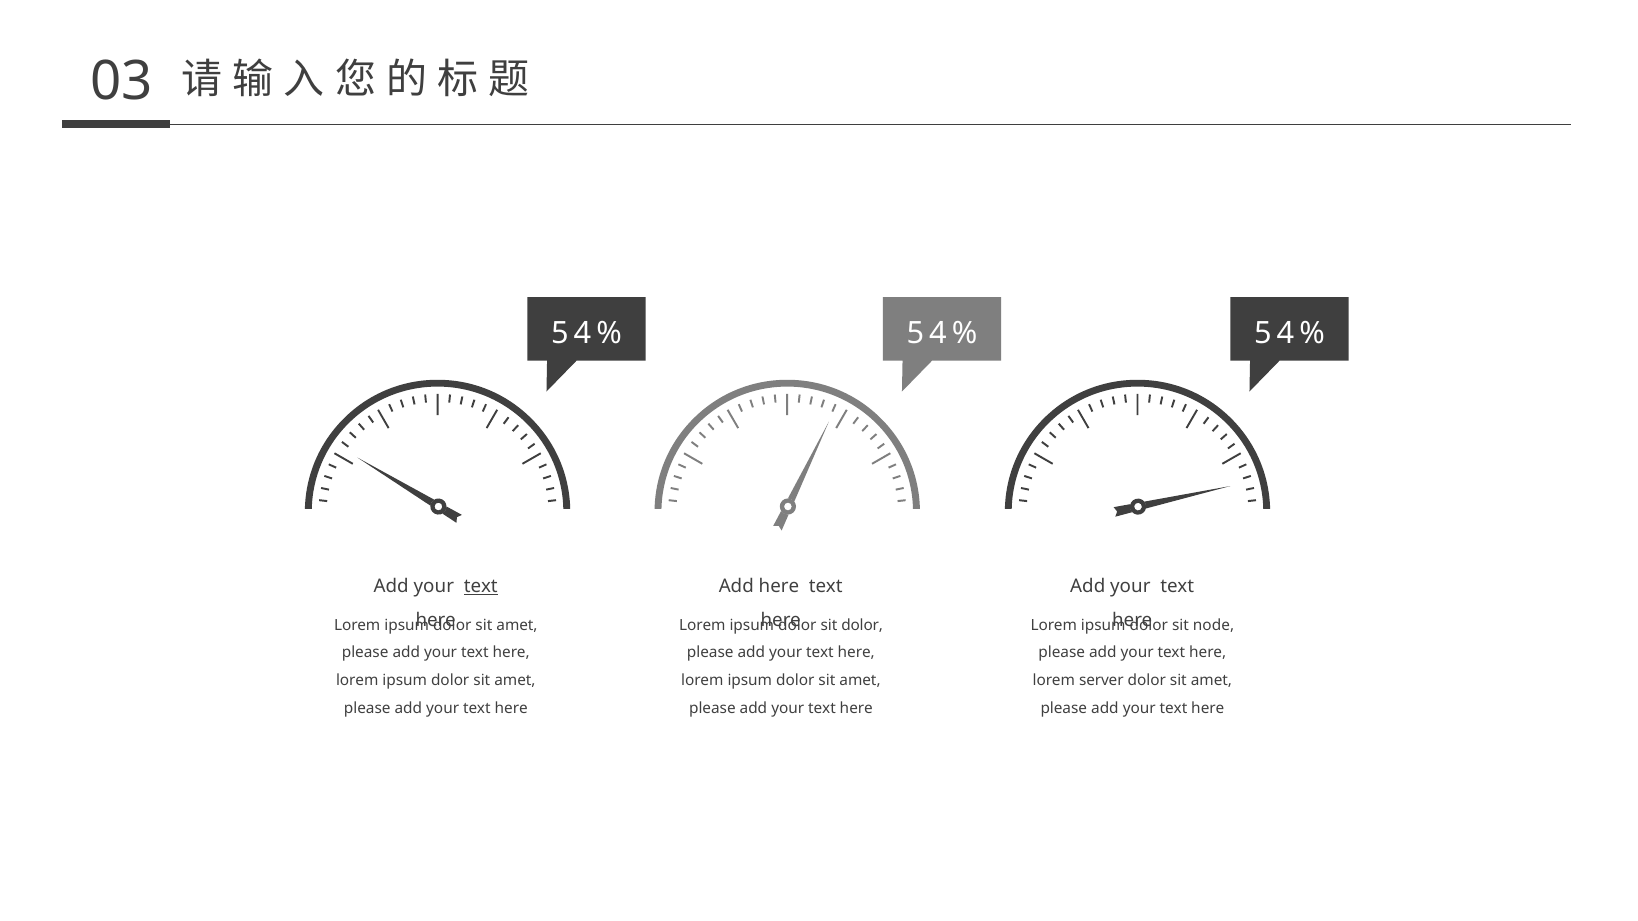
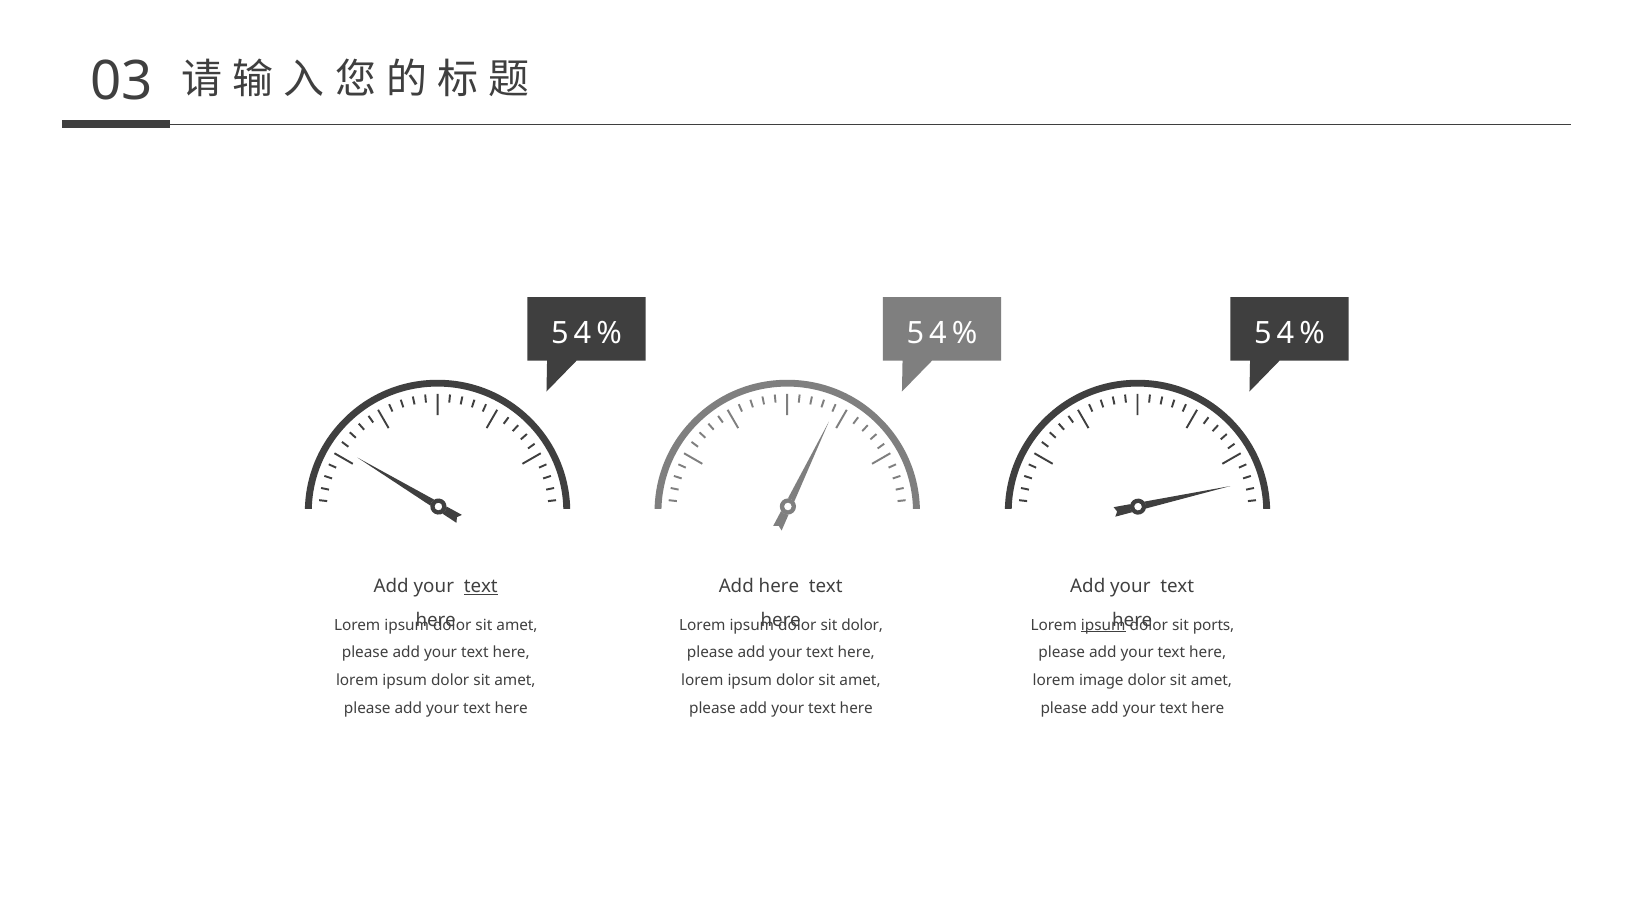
ipsum at (1103, 625) underline: none -> present
node: node -> ports
server: server -> image
